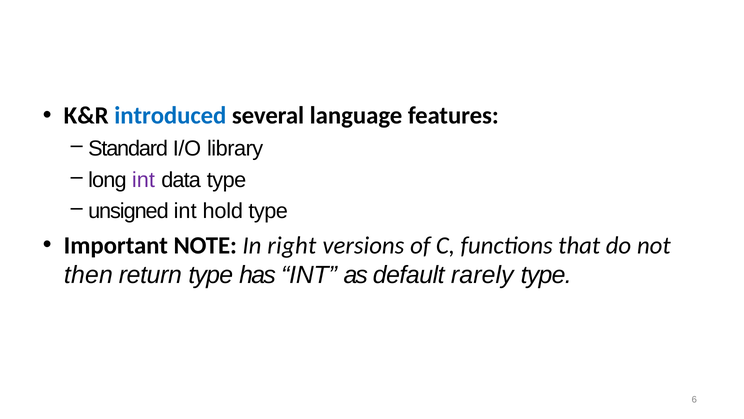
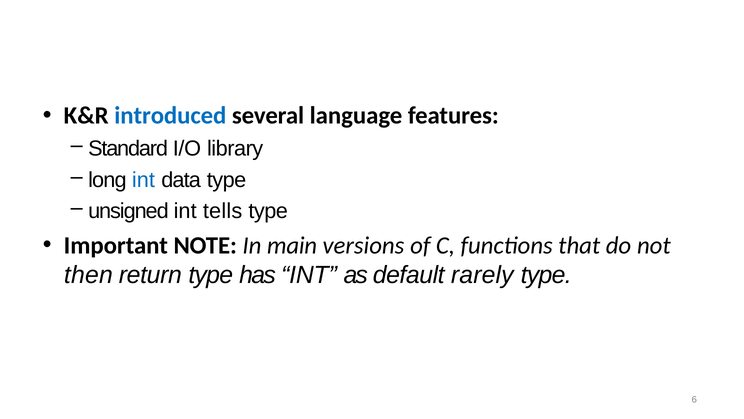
int at (143, 180) colour: purple -> blue
hold: hold -> tells
right: right -> main
